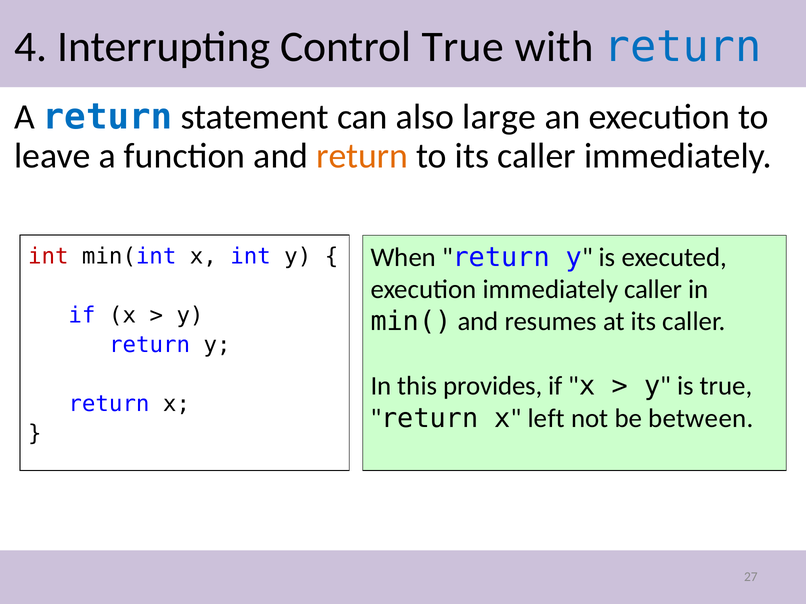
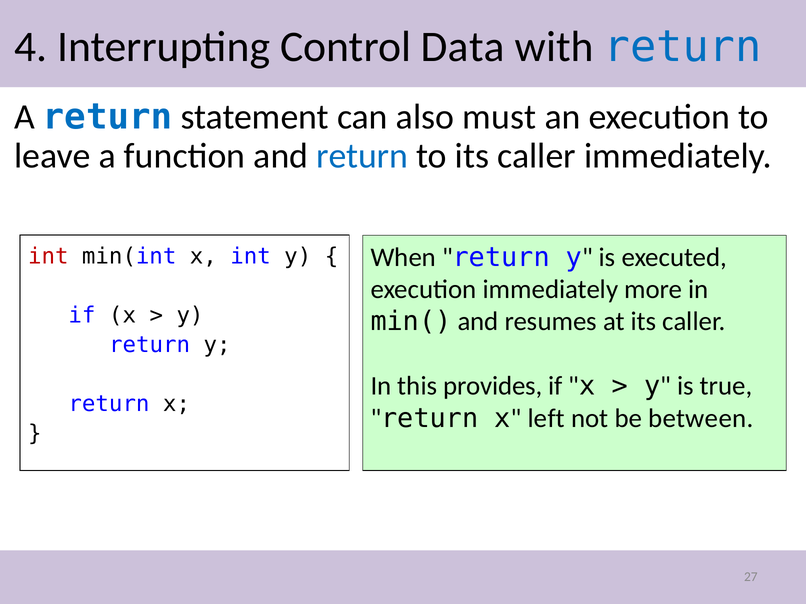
Control True: True -> Data
large: large -> must
return at (362, 156) colour: orange -> blue
immediately caller: caller -> more
